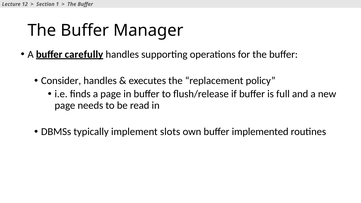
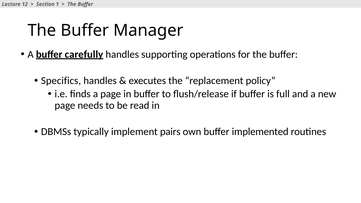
Consider: Consider -> Specifics
slots: slots -> pairs
